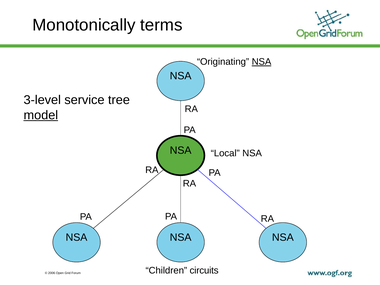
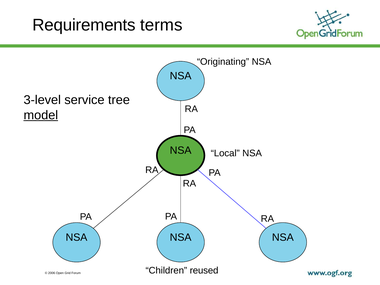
Monotonically: Monotonically -> Requirements
NSA at (262, 62) underline: present -> none
circuits: circuits -> reused
